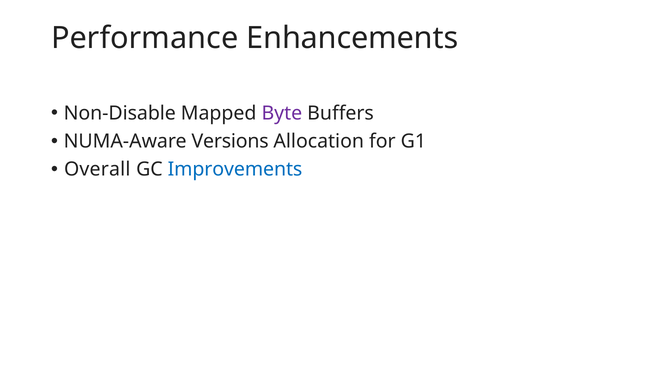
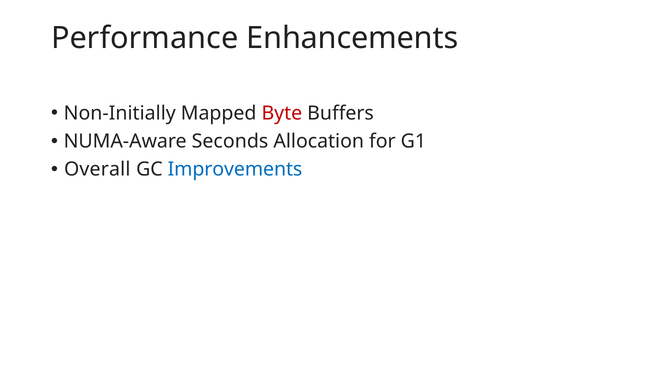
Non-Disable: Non-Disable -> Non-Initially
Byte colour: purple -> red
Versions: Versions -> Seconds
